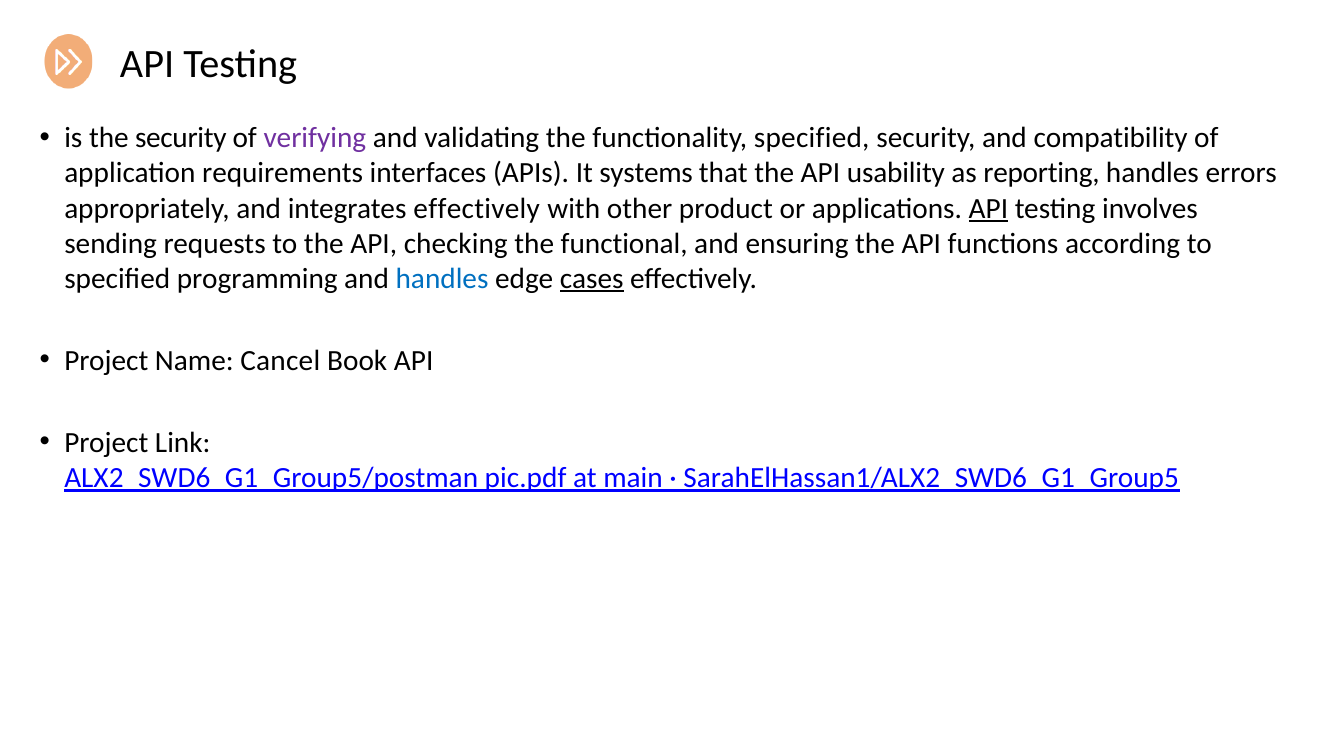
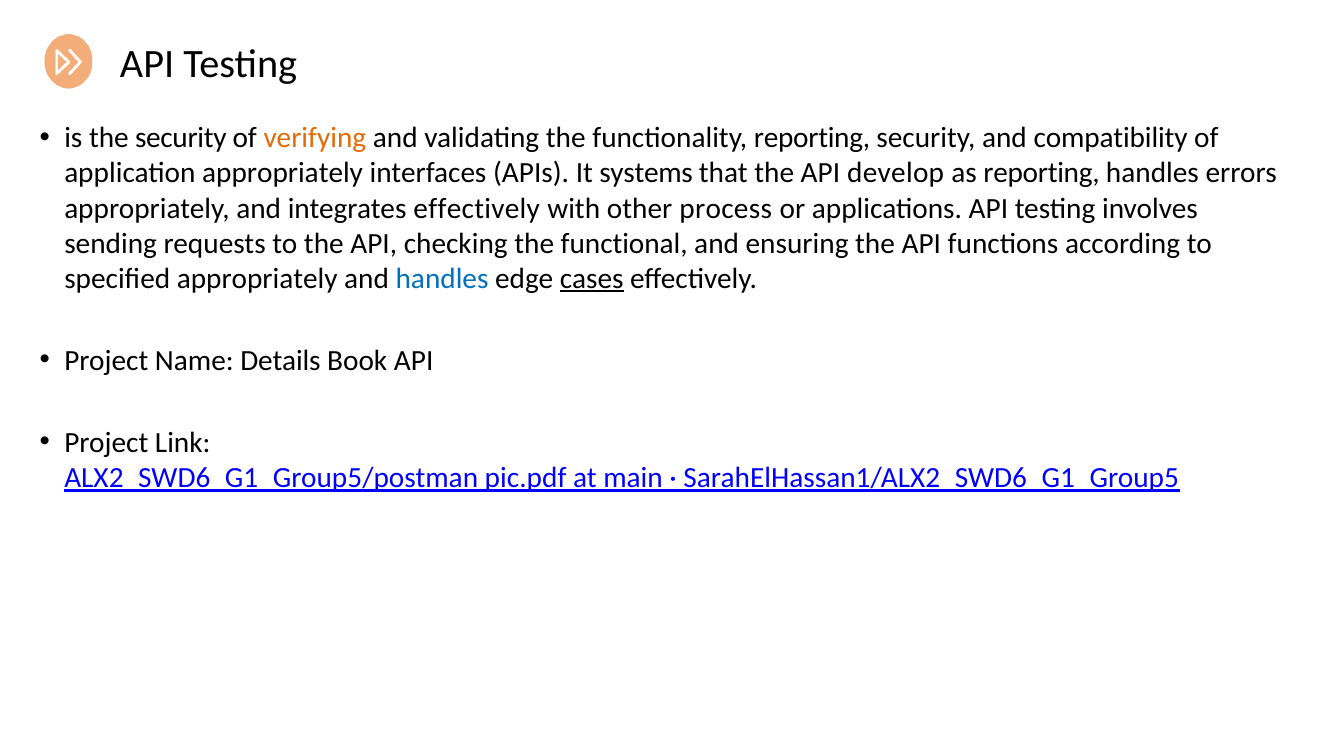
verifying colour: purple -> orange
functionality specified: specified -> reporting
application requirements: requirements -> appropriately
usability: usability -> develop
product: product -> process
API at (988, 209) underline: present -> none
specified programming: programming -> appropriately
Cancel: Cancel -> Details
